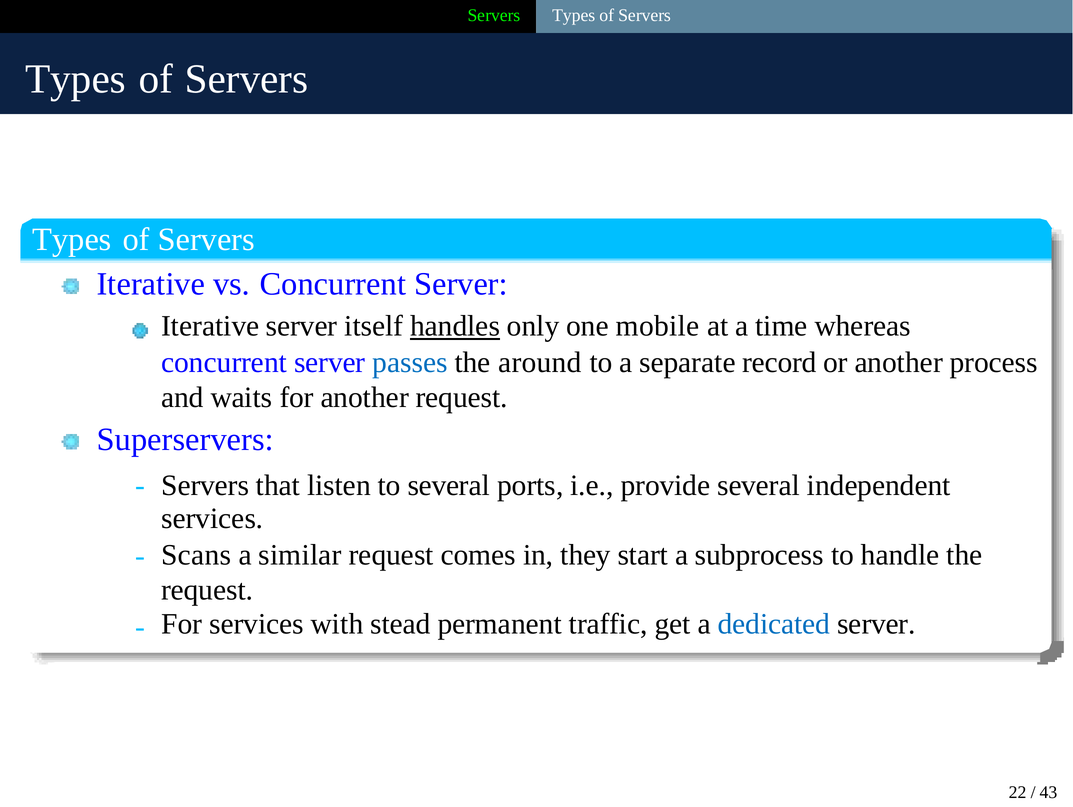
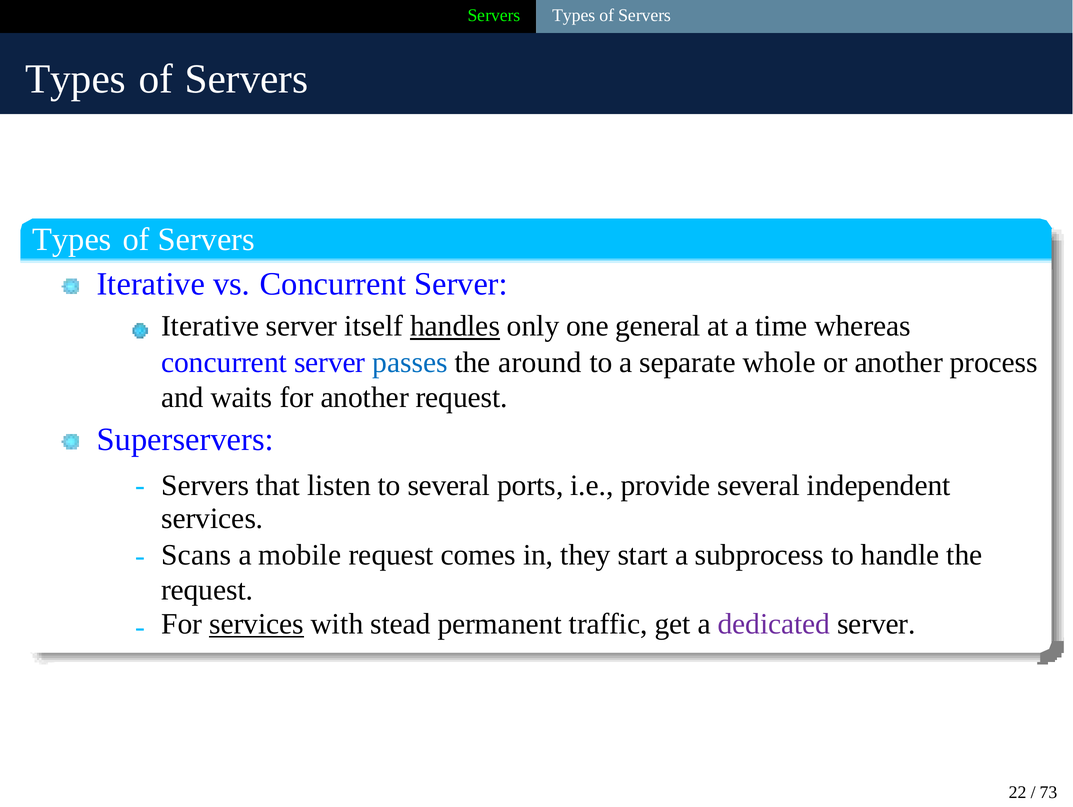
mobile: mobile -> general
record: record -> whole
similar: similar -> mobile
services at (257, 624) underline: none -> present
dedicated colour: blue -> purple
43: 43 -> 73
